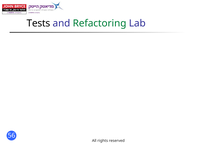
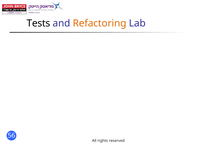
Refactoring colour: green -> orange
